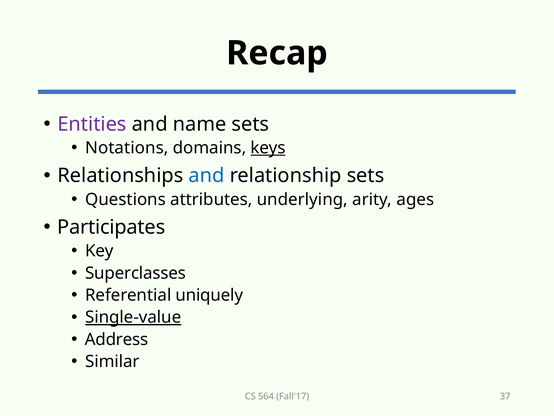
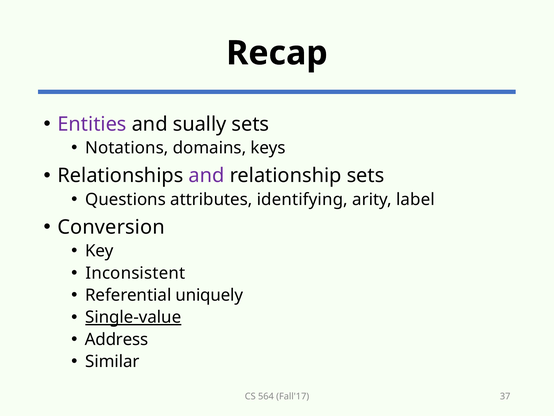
name: name -> sually
keys underline: present -> none
and at (207, 175) colour: blue -> purple
underlying: underlying -> identifying
ages: ages -> label
Participates: Participates -> Conversion
Superclasses: Superclasses -> Inconsistent
